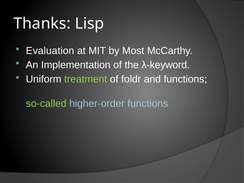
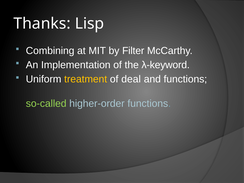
Evaluation: Evaluation -> Combining
Most: Most -> Filter
treatment colour: light green -> yellow
foldr: foldr -> deal
